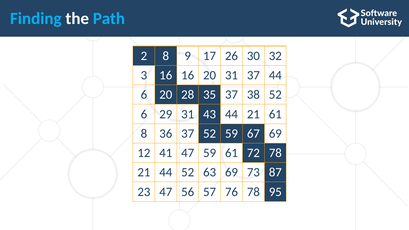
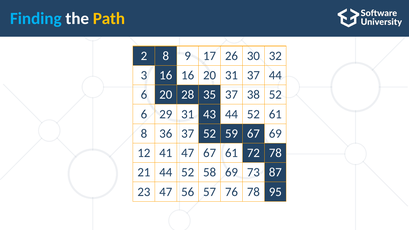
Path colour: light blue -> yellow
43 44 21: 21 -> 52
47 59: 59 -> 67
63: 63 -> 58
